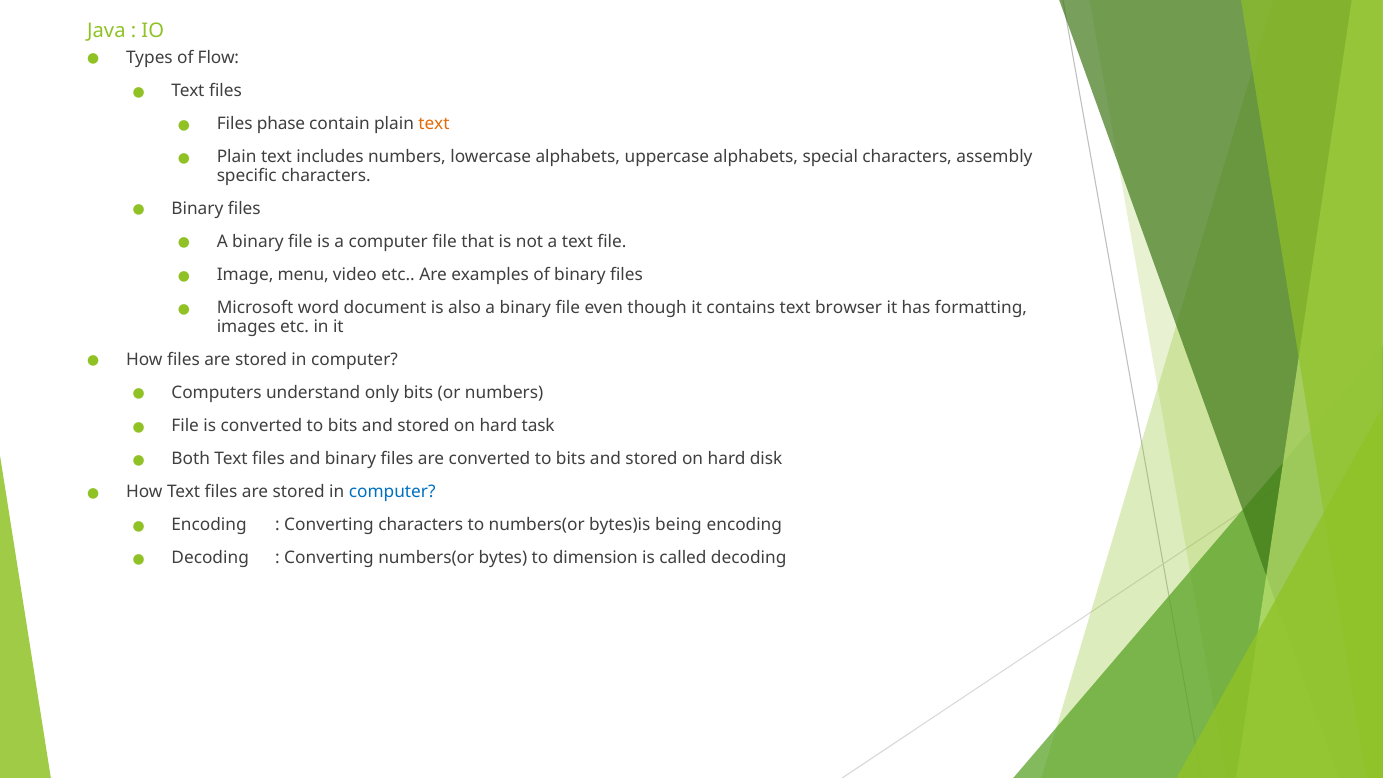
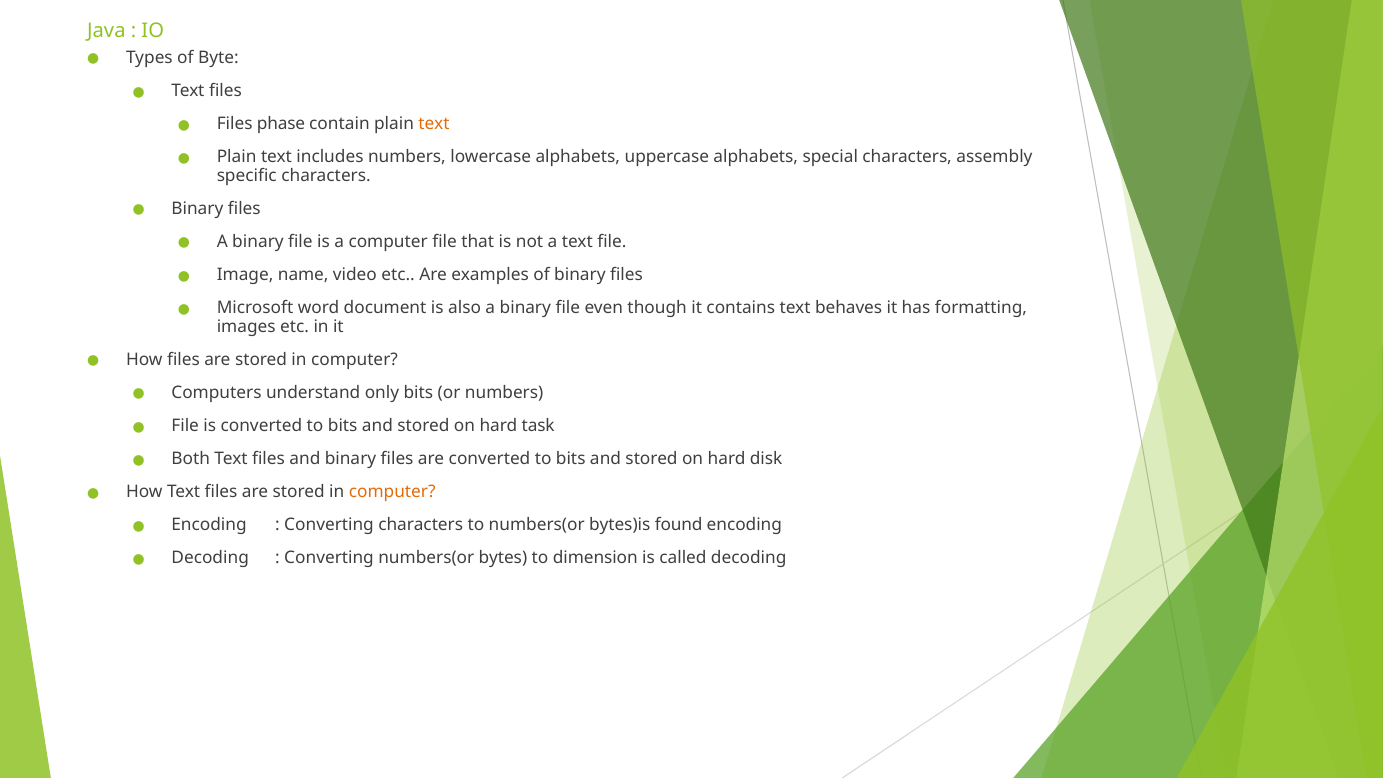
Flow: Flow -> Byte
menu: menu -> name
browser: browser -> behaves
computer at (392, 492) colour: blue -> orange
being: being -> found
